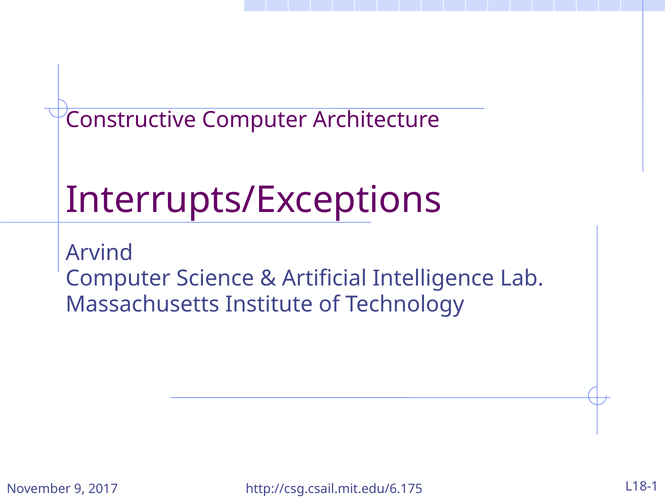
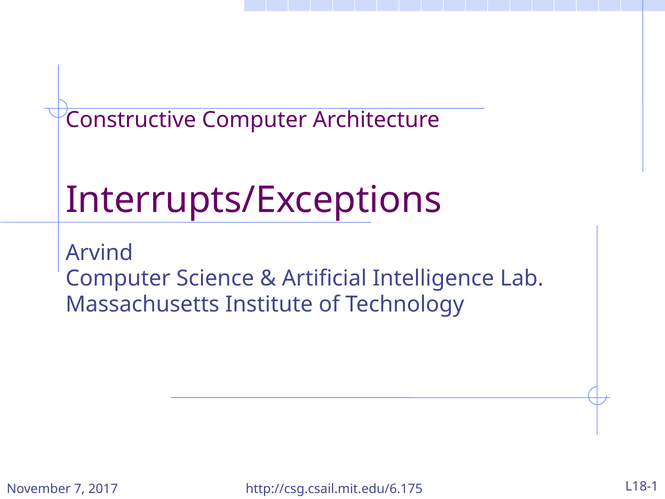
9: 9 -> 7
